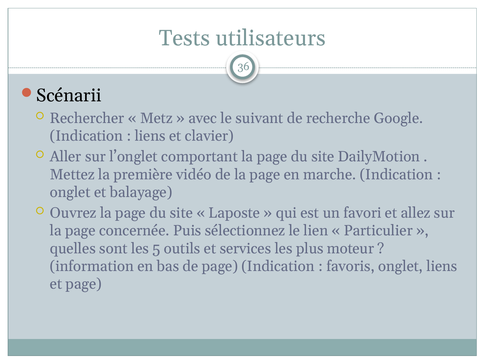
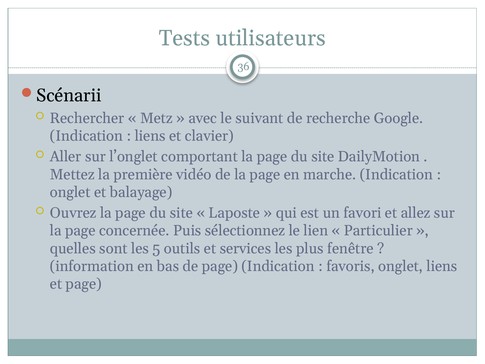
moteur: moteur -> fenêtre
